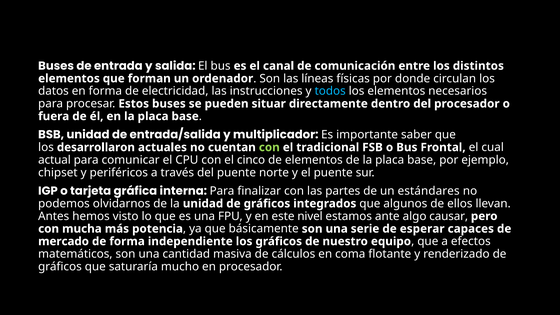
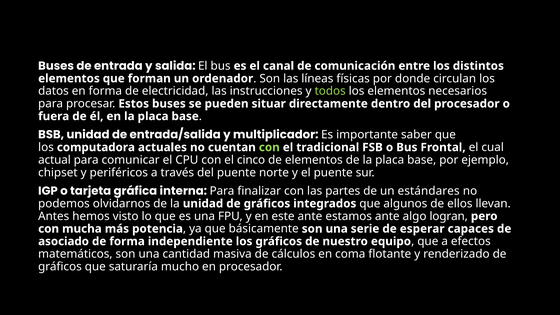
todos colour: light blue -> light green
desarrollaron: desarrollaron -> computadora
este nivel: nivel -> ante
causar: causar -> logran
mercado: mercado -> asociado
